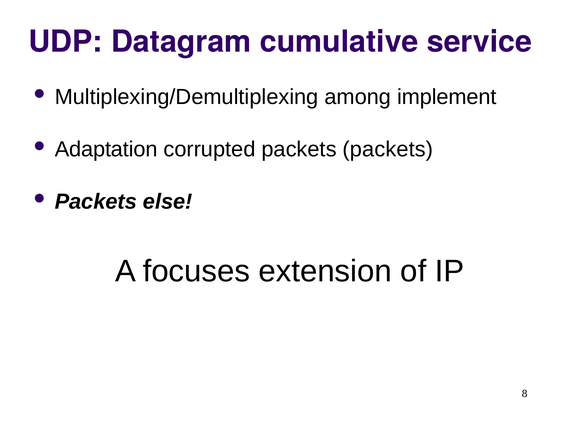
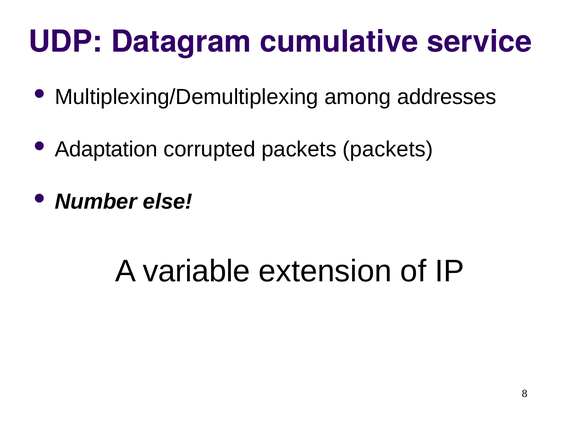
implement: implement -> addresses
Packets at (96, 202): Packets -> Number
focuses: focuses -> variable
